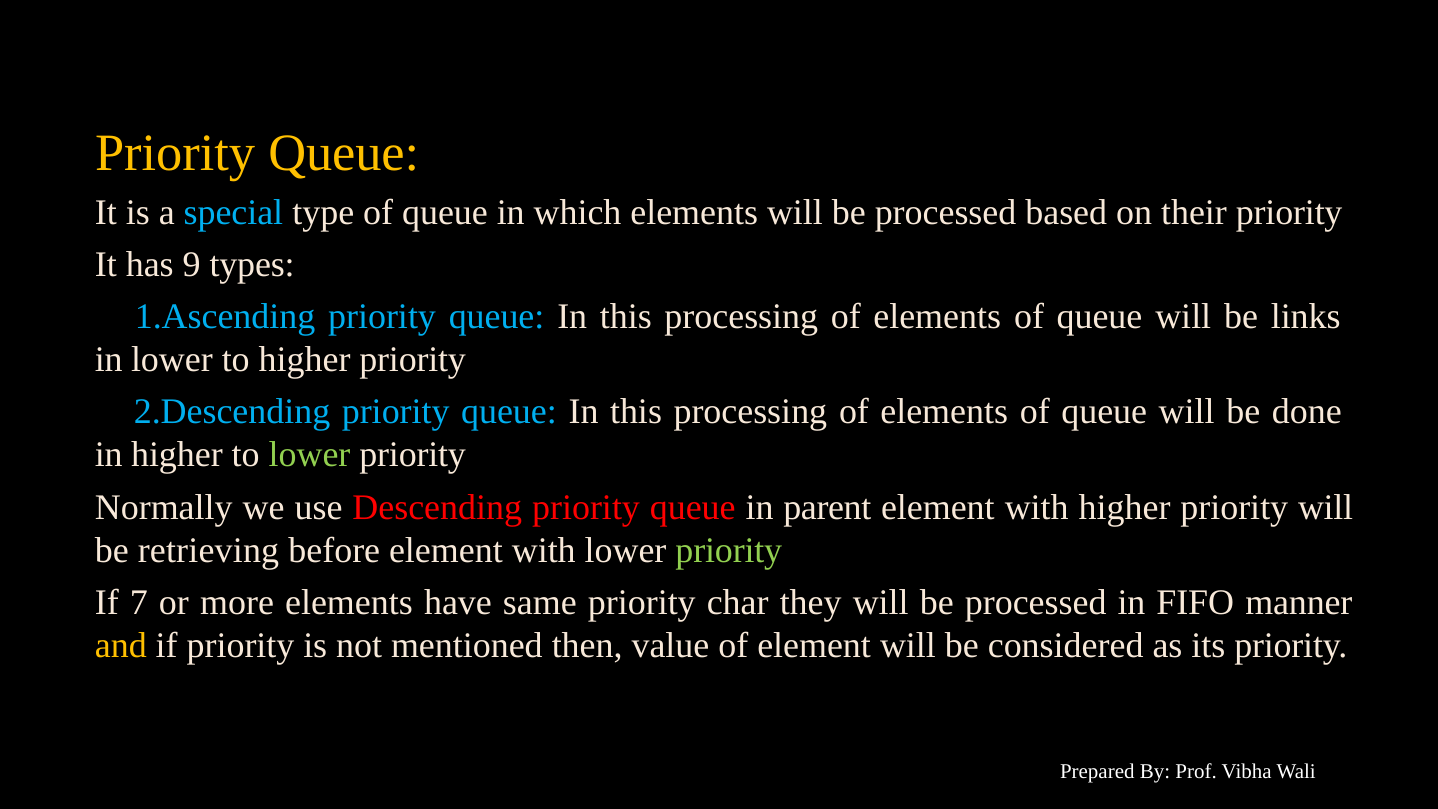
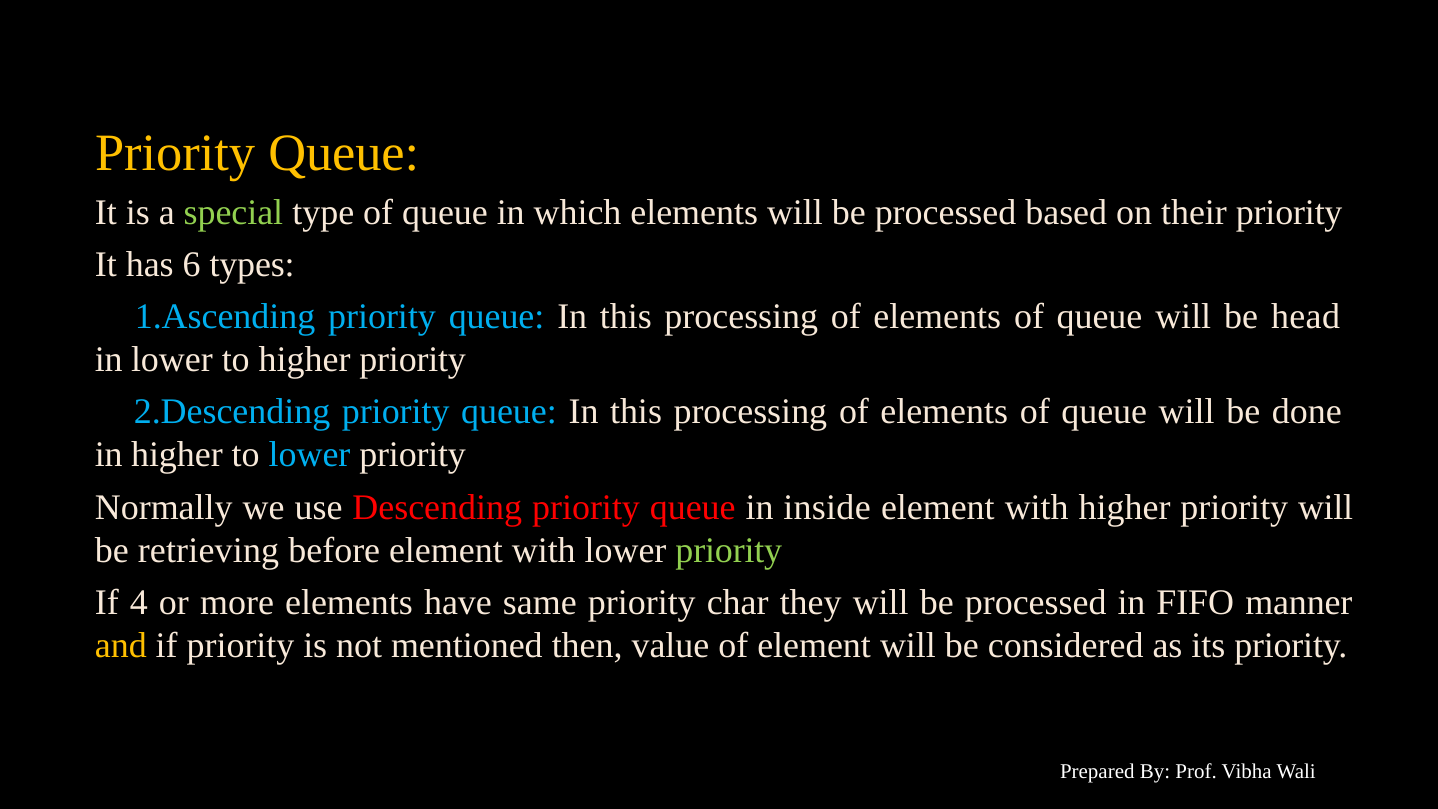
special colour: light blue -> light green
9: 9 -> 6
links: links -> head
lower at (310, 455) colour: light green -> light blue
parent: parent -> inside
7: 7 -> 4
